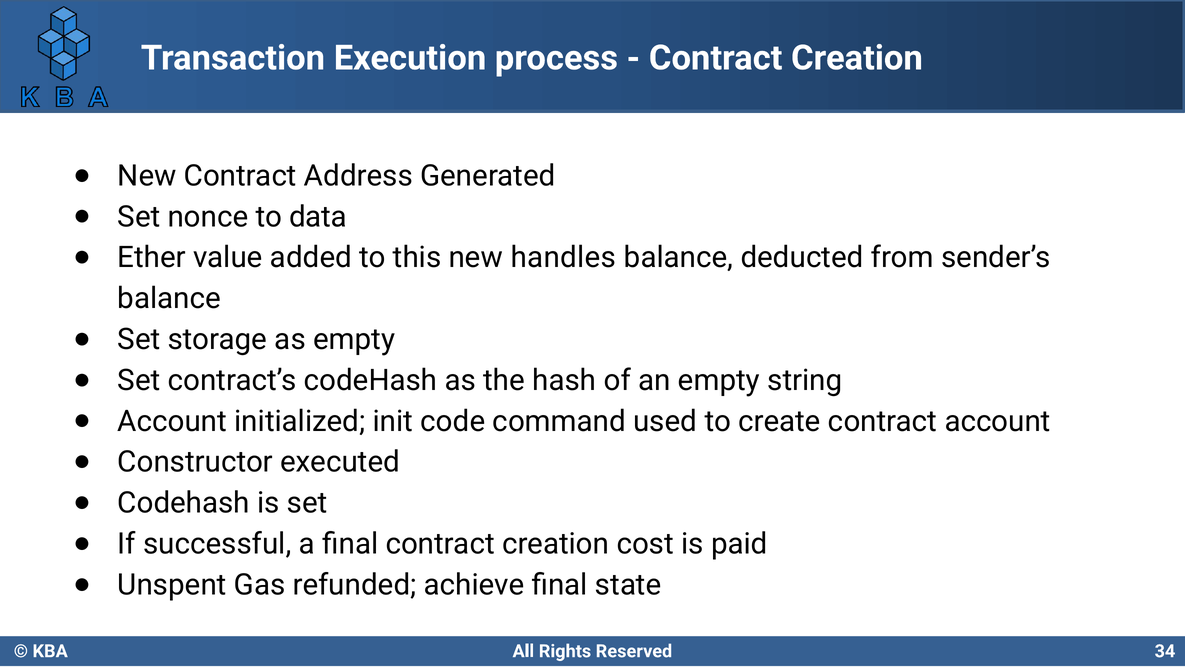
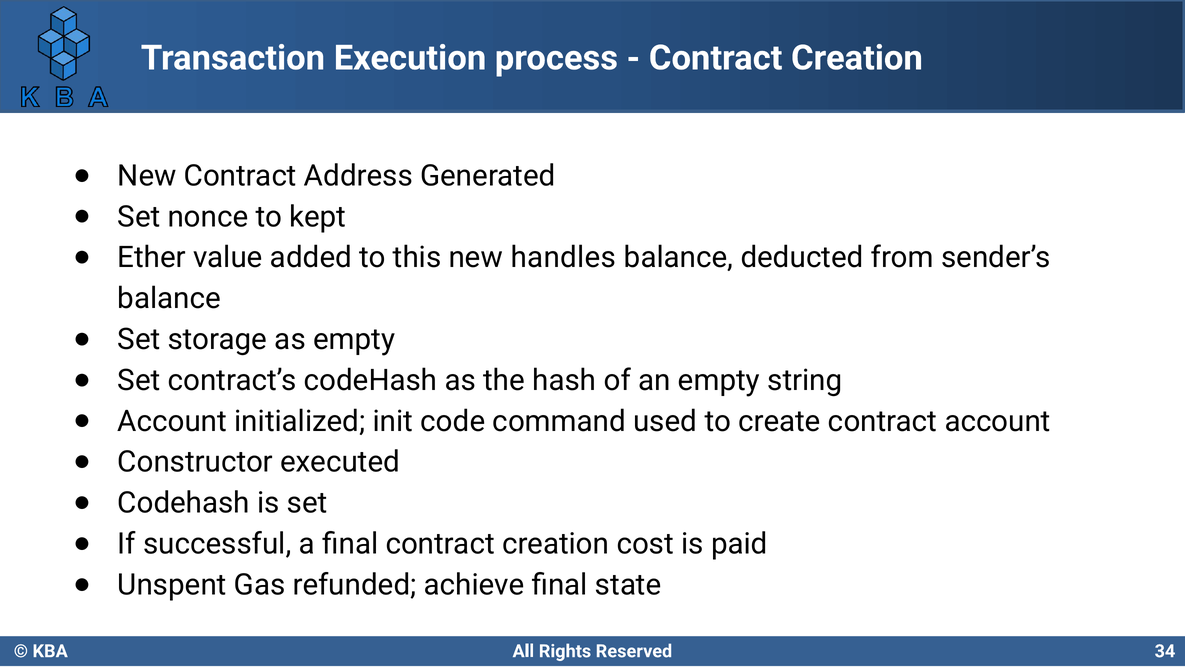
data: data -> kept
